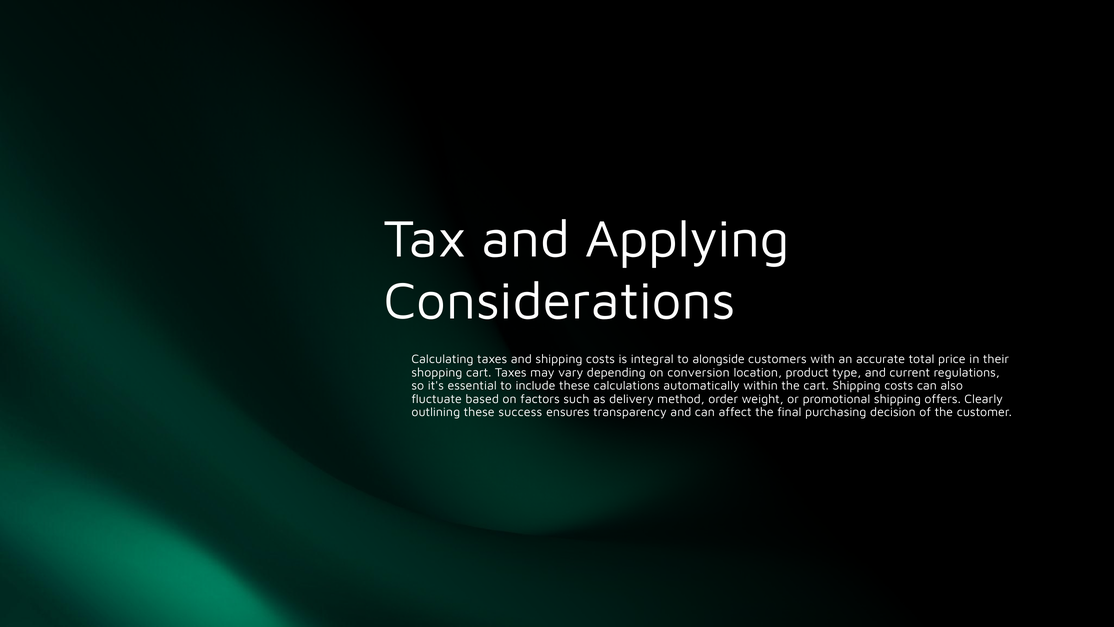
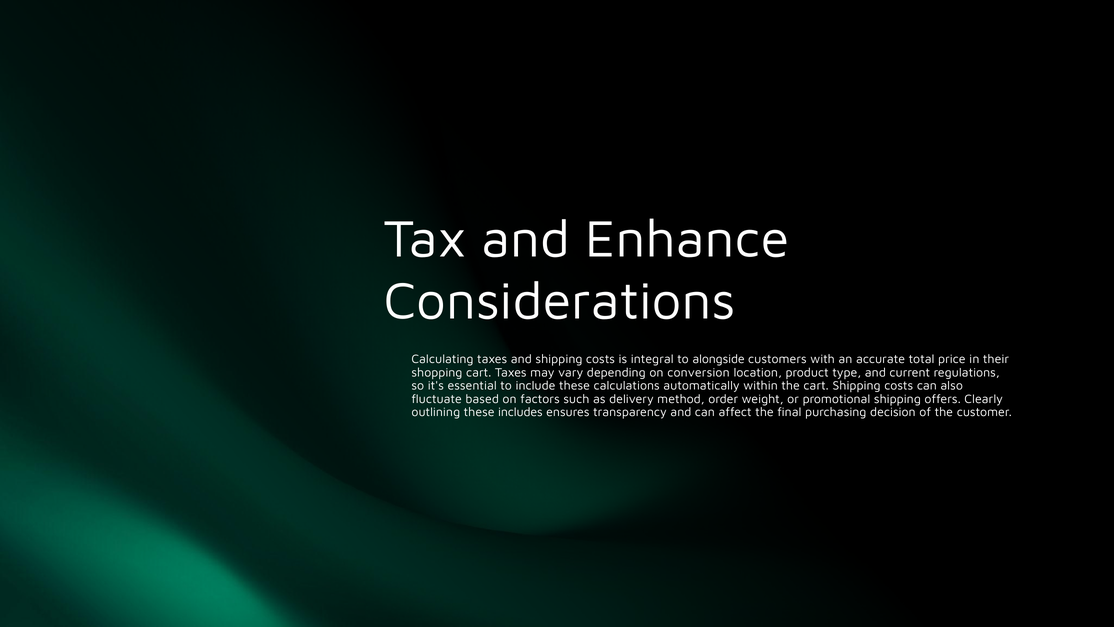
Applying: Applying -> Enhance
success: success -> includes
